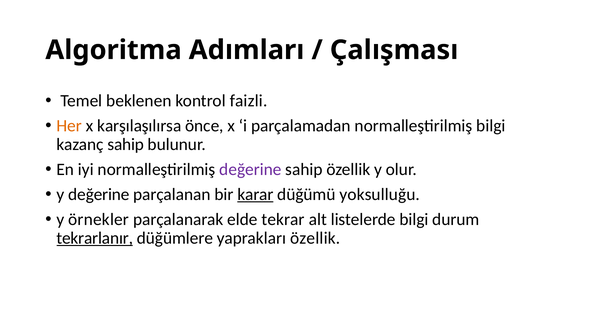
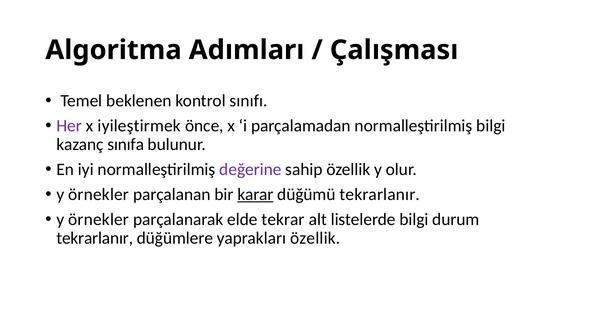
faizli: faizli -> sınıfı
Her colour: orange -> purple
karşılaşılırsa: karşılaşılırsa -> iyileştirmek
kazanç sahip: sahip -> sınıfa
değerine at (99, 194): değerine -> örnekler
düğümü yoksulluğu: yoksulluğu -> tekrarlanır
tekrarlanır at (95, 238) underline: present -> none
